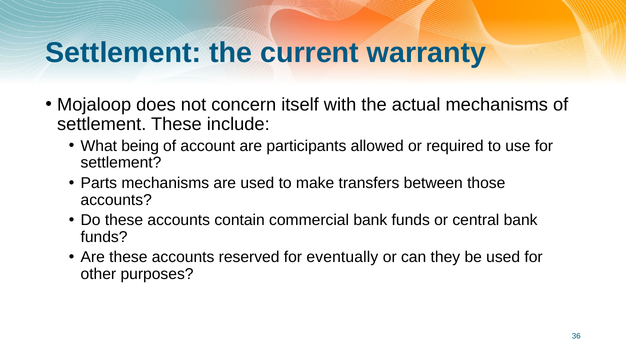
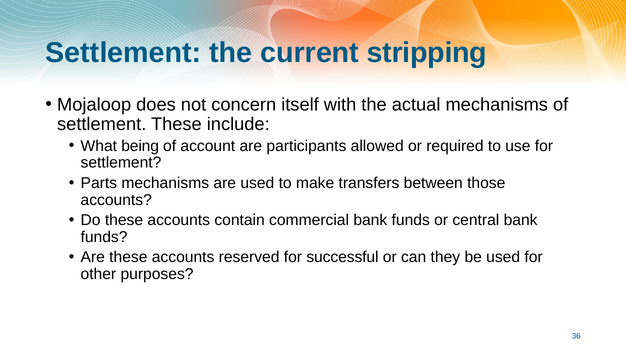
warranty: warranty -> stripping
eventually: eventually -> successful
